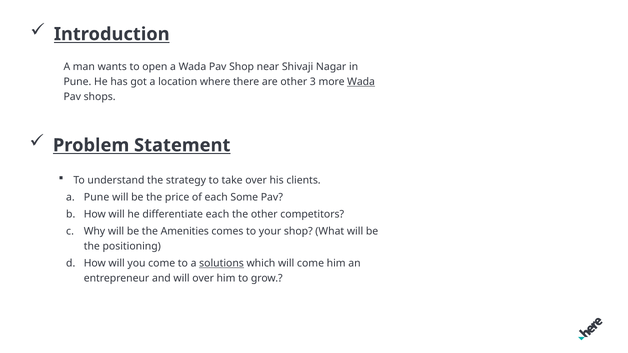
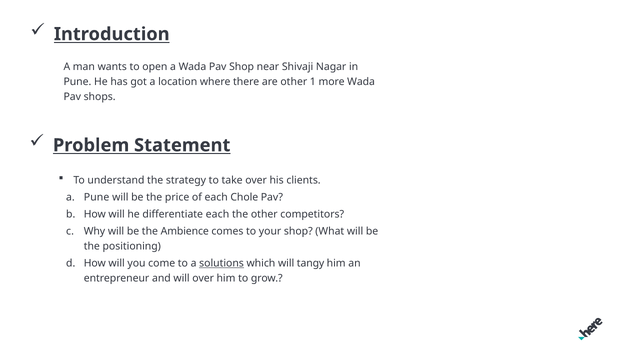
3: 3 -> 1
Wada at (361, 82) underline: present -> none
Some: Some -> Chole
Amenities: Amenities -> Ambience
will come: come -> tangy
